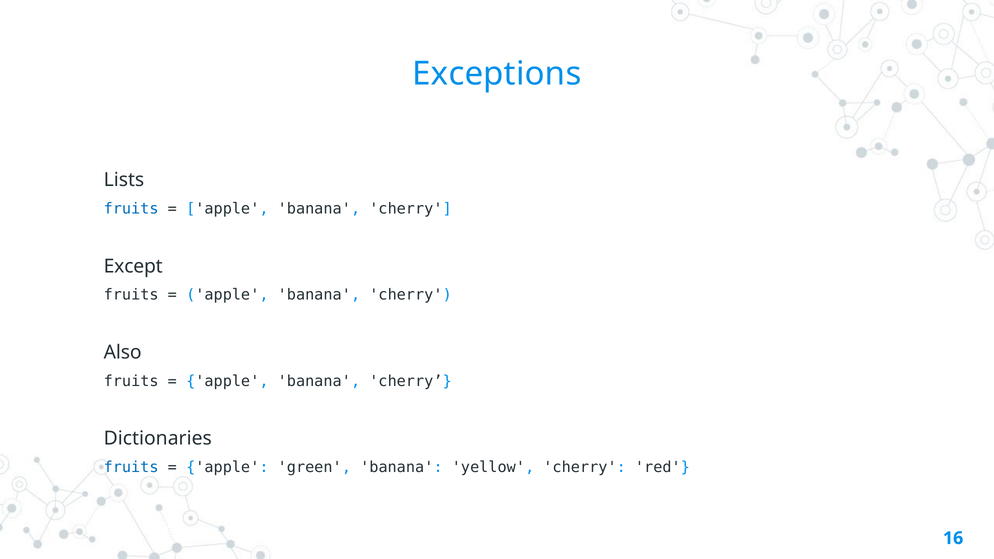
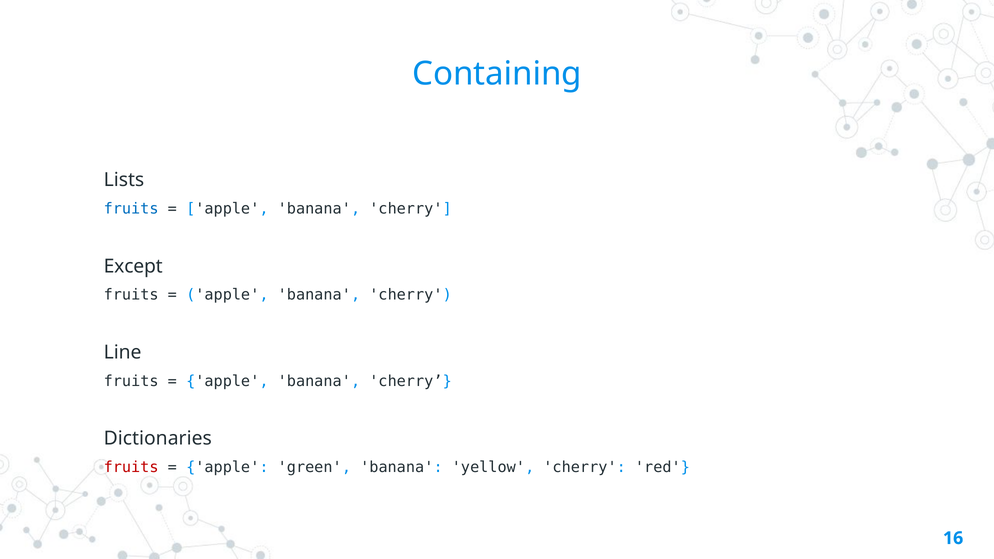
Exceptions: Exceptions -> Containing
Also: Also -> Line
fruits at (131, 467) colour: blue -> red
